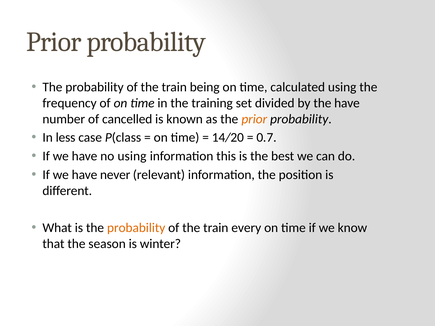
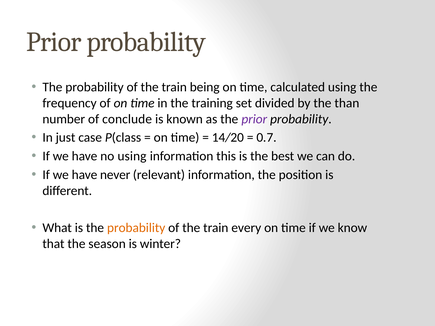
the have: have -> than
cancelled: cancelled -> conclude
prior at (254, 119) colour: orange -> purple
less: less -> just
